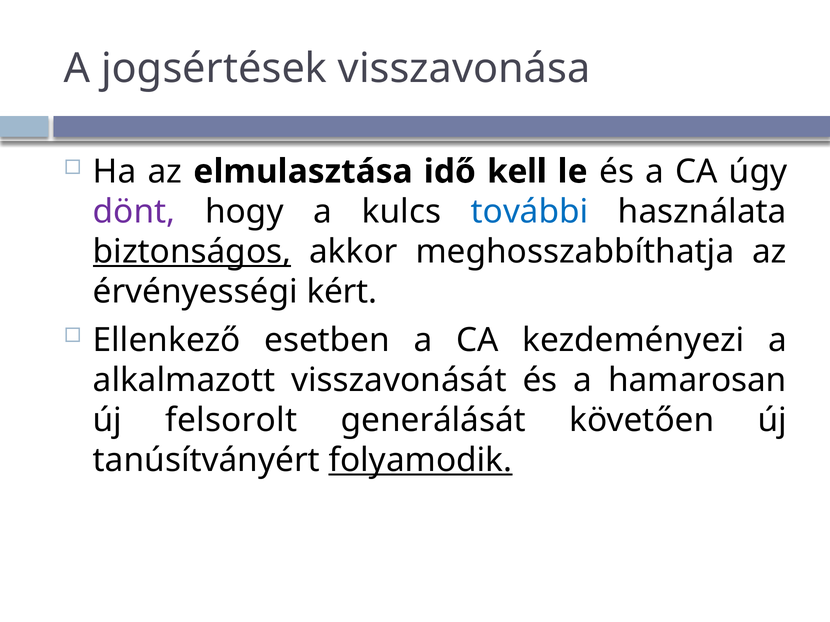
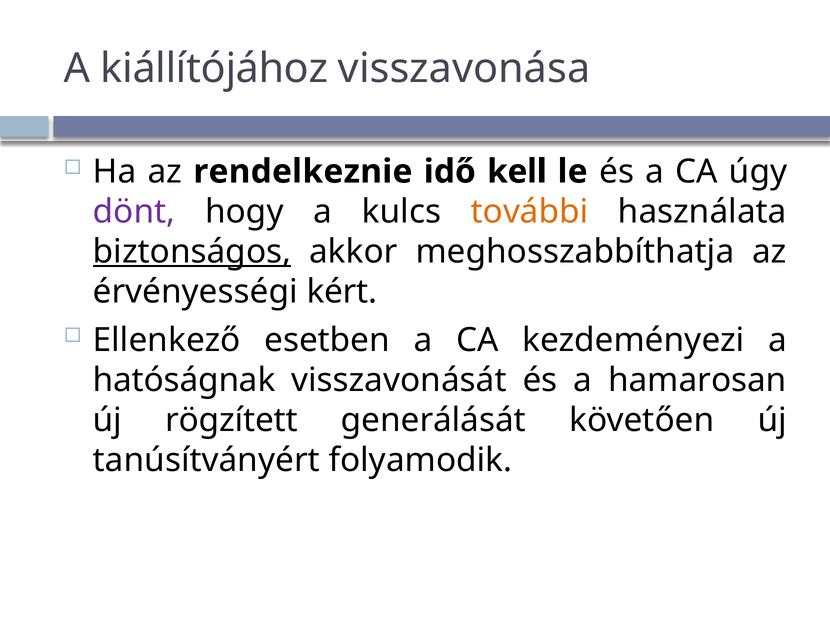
jogsértések: jogsértések -> kiállítójához
elmulasztása: elmulasztása -> rendelkeznie
további colour: blue -> orange
alkalmazott: alkalmazott -> hatóságnak
felsorolt: felsorolt -> rögzített
folyamodik underline: present -> none
